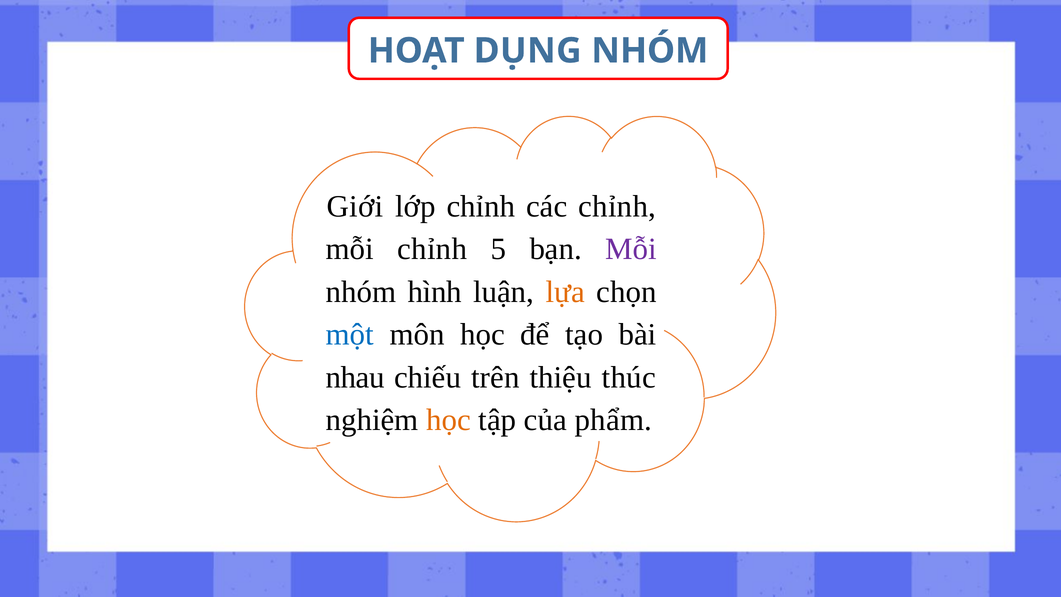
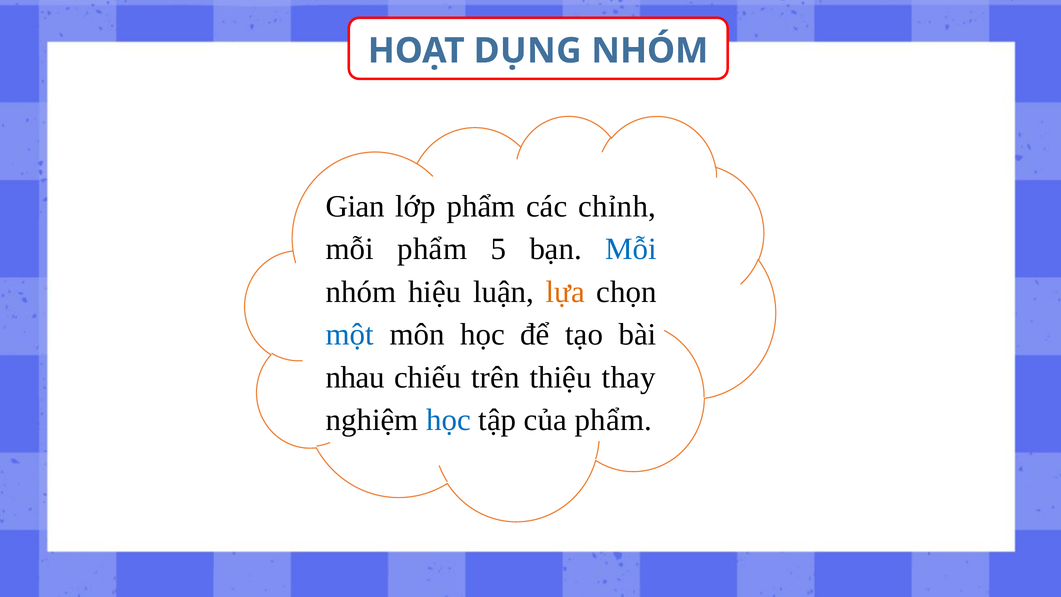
Giới: Giới -> Gian
lớp chỉnh: chỉnh -> phẩm
mỗi chỉnh: chỉnh -> phẩm
Mỗi at (631, 249) colour: purple -> blue
hình: hình -> hiệu
thúc: thúc -> thay
học at (449, 420) colour: orange -> blue
